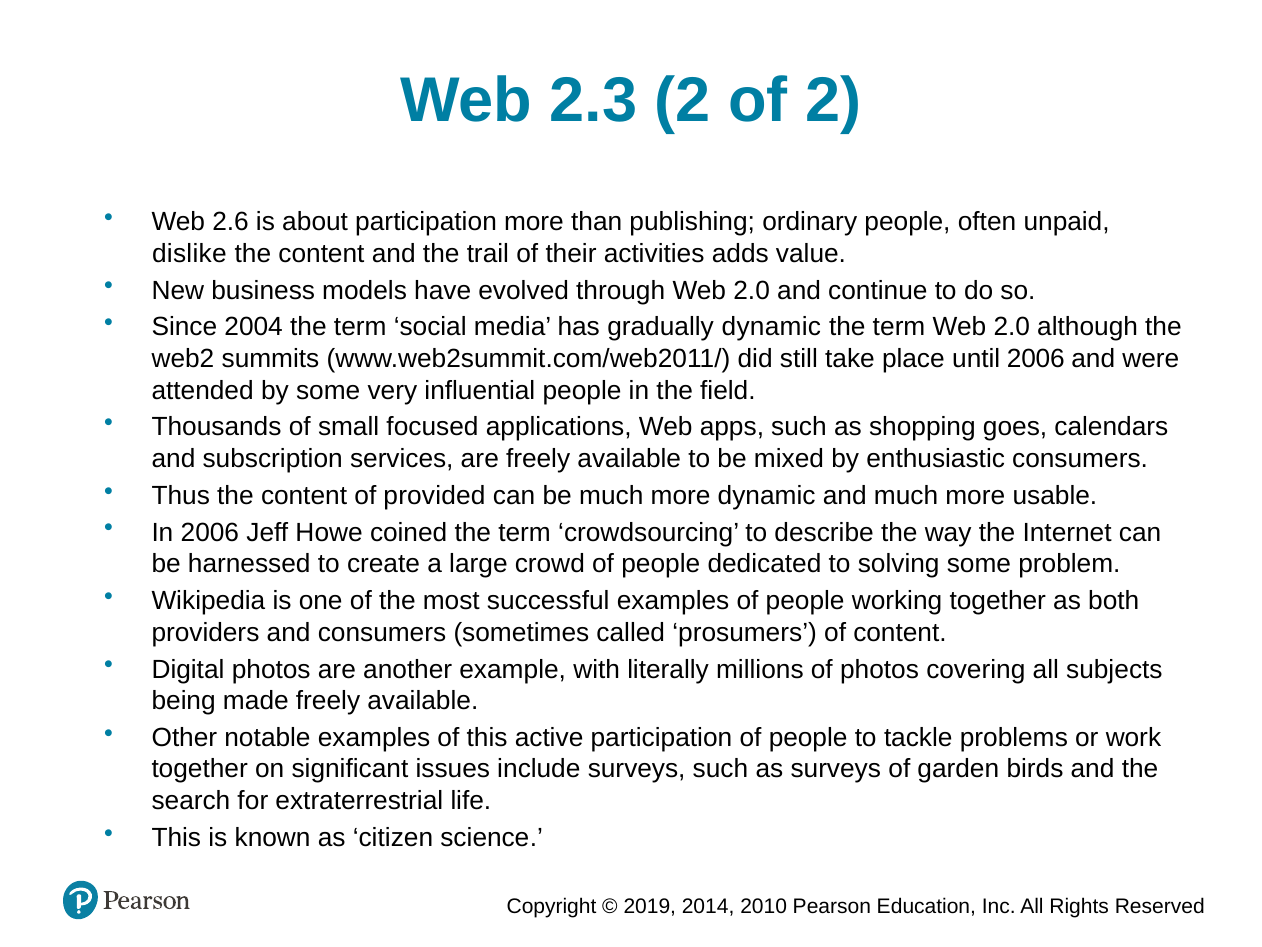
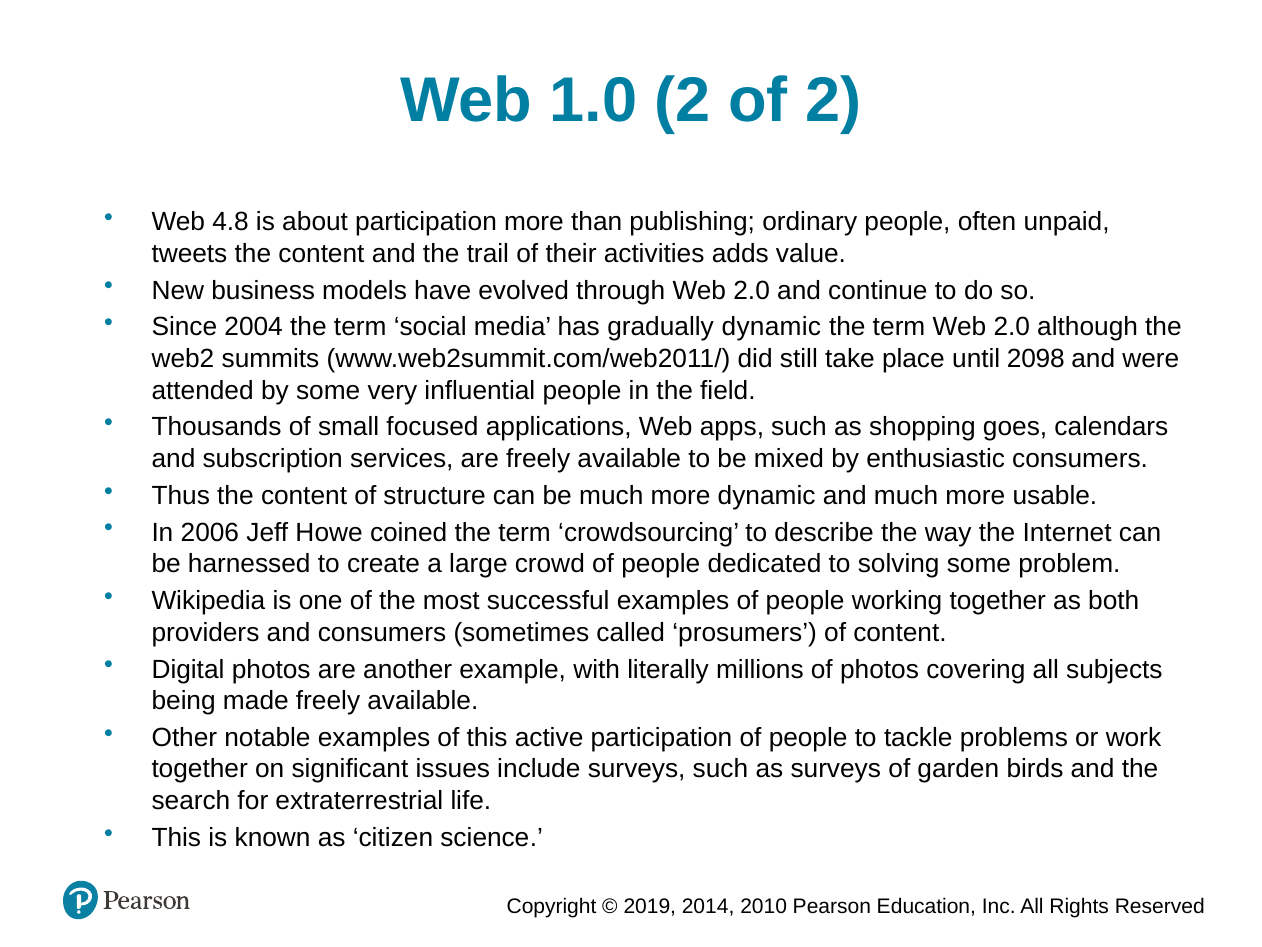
2.3: 2.3 -> 1.0
2.6: 2.6 -> 4.8
dislike: dislike -> tweets
until 2006: 2006 -> 2098
provided: provided -> structure
